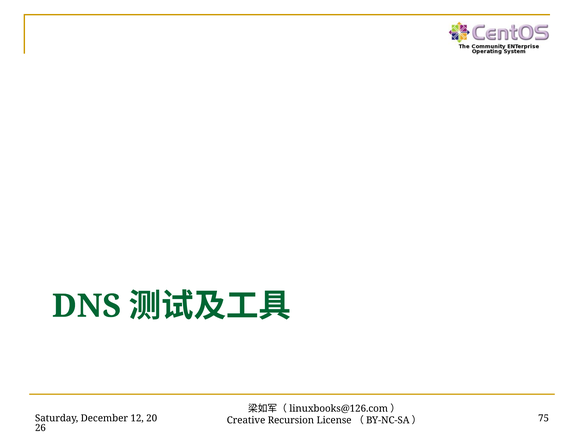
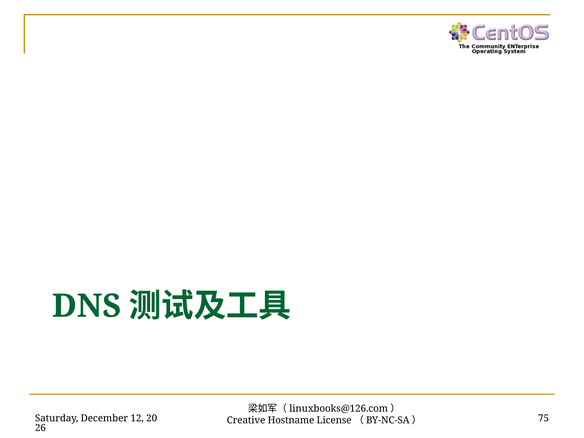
Recursion: Recursion -> Hostname
